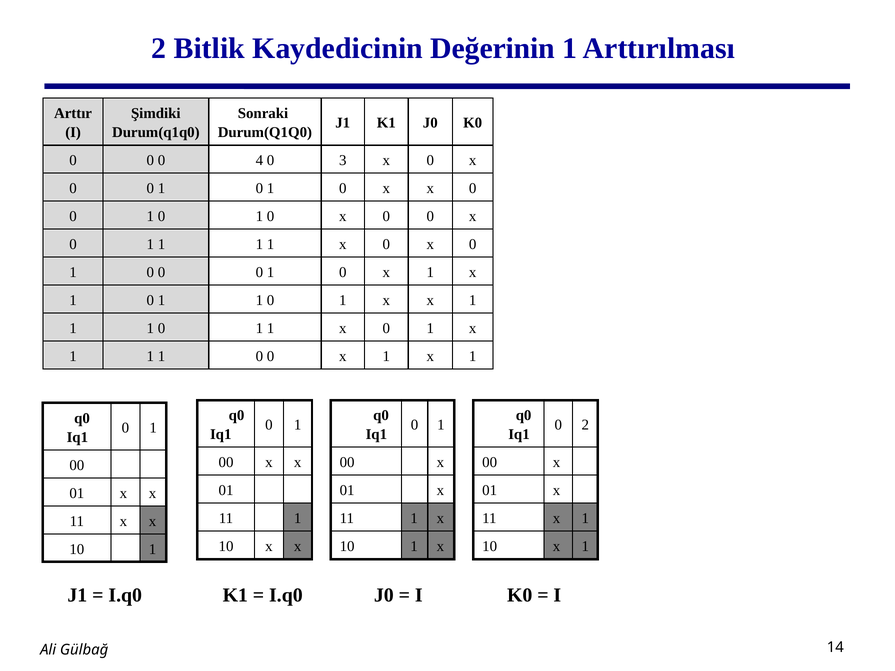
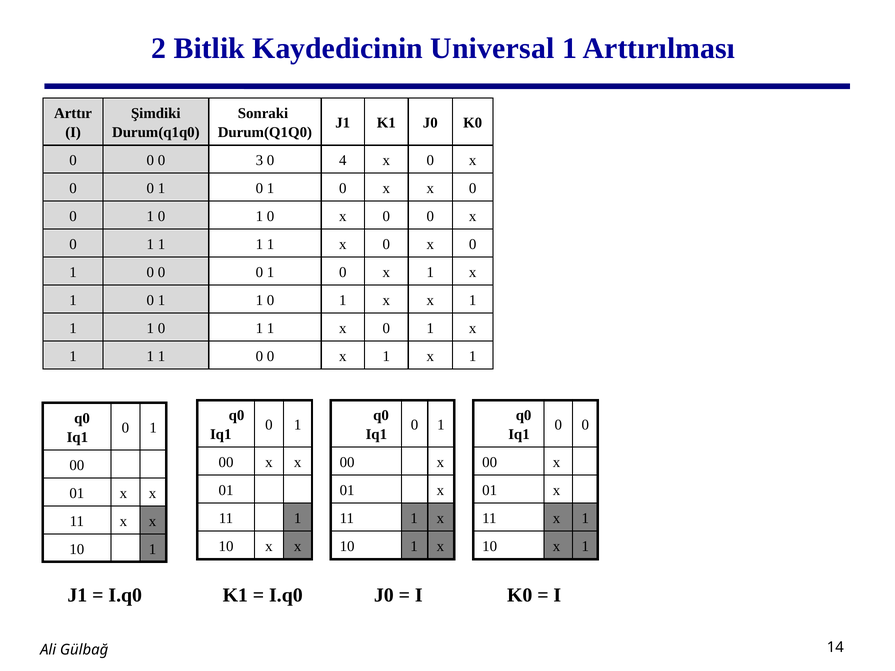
Değerinin: Değerinin -> Universal
4: 4 -> 3
3: 3 -> 4
2 at (585, 425): 2 -> 0
